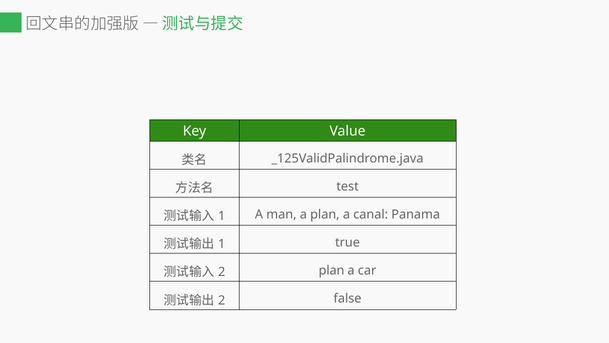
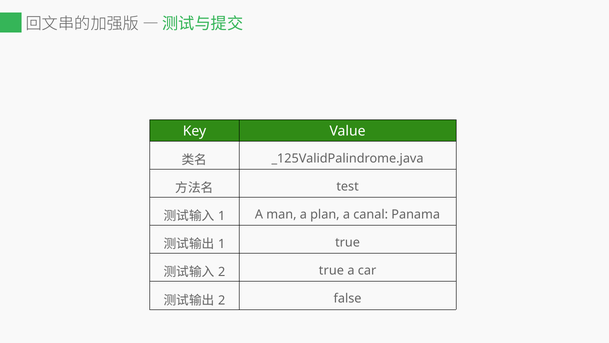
plan at (332, 270): plan -> true
